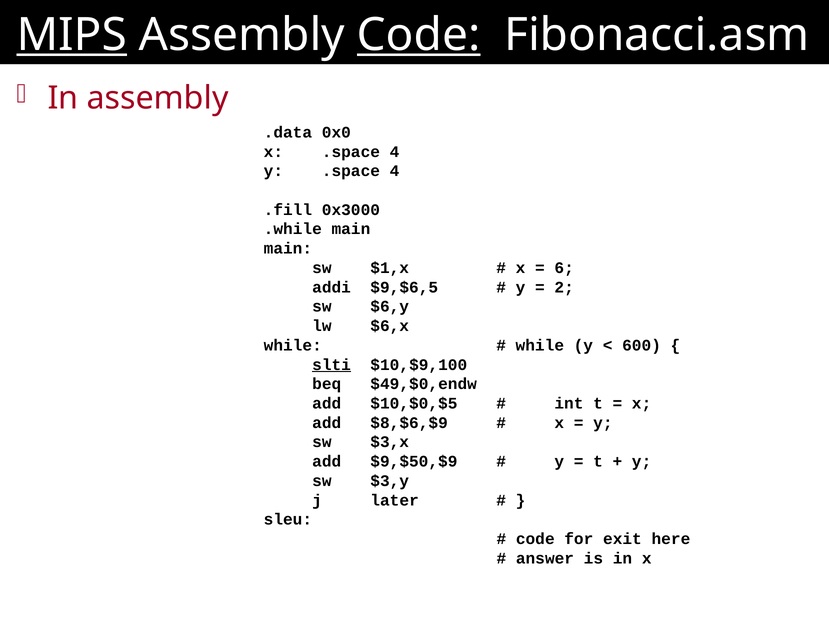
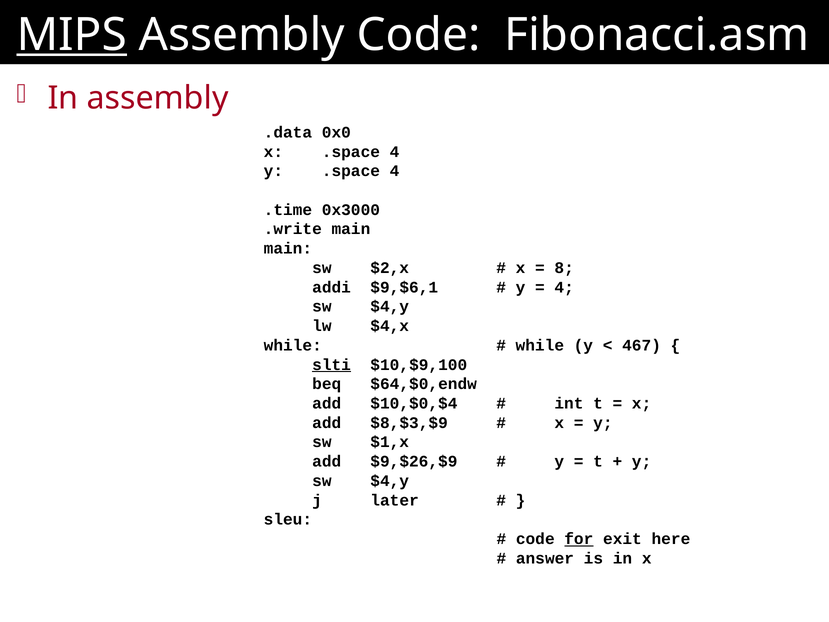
Code at (419, 35) underline: present -> none
.fill: .fill -> .time
.while: .while -> .write
$1,x: $1,x -> $2,x
6: 6 -> 8
$9,$6,5: $9,$6,5 -> $9,$6,1
2 at (564, 287): 2 -> 4
$6,y at (390, 307): $6,y -> $4,y
$6,x: $6,x -> $4,x
600: 600 -> 467
$49,$0,endw: $49,$0,endw -> $64,$0,endw
$10,$0,$5: $10,$0,$5 -> $10,$0,$4
$8,$6,$9: $8,$6,$9 -> $8,$3,$9
$3,x: $3,x -> $1,x
$9,$50,$9: $9,$50,$9 -> $9,$26,$9
$3,y at (390, 481): $3,y -> $4,y
for underline: none -> present
